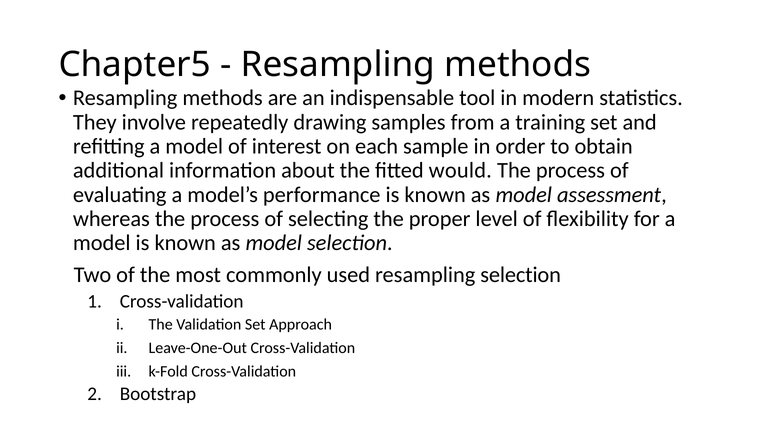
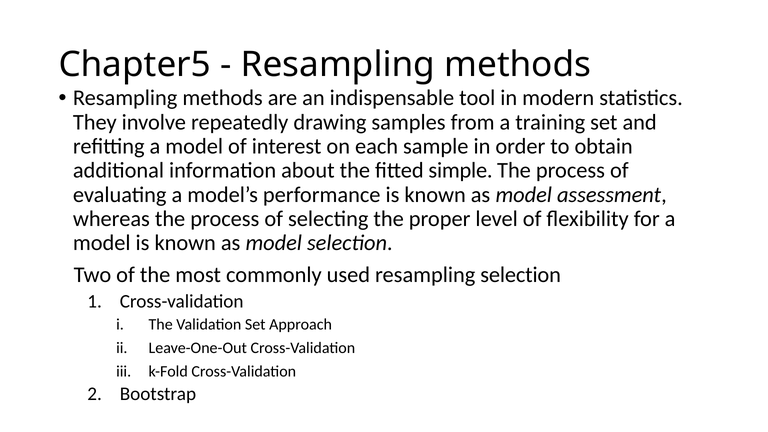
would: would -> simple
